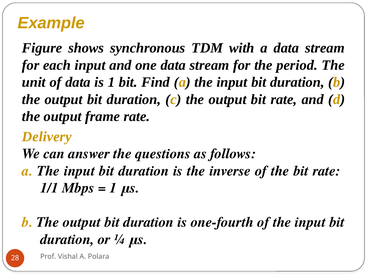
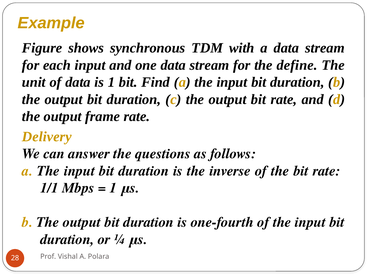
period: period -> define
